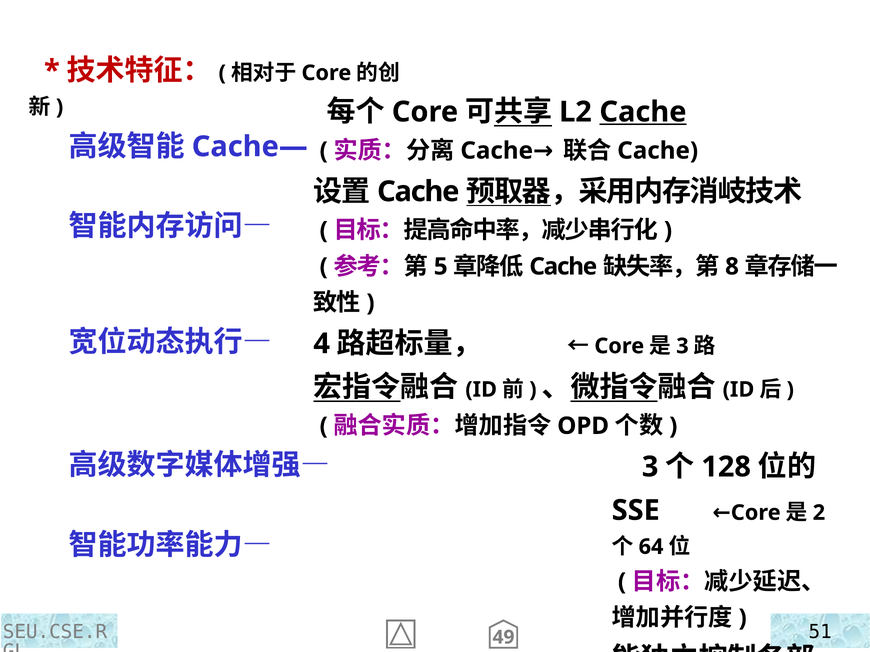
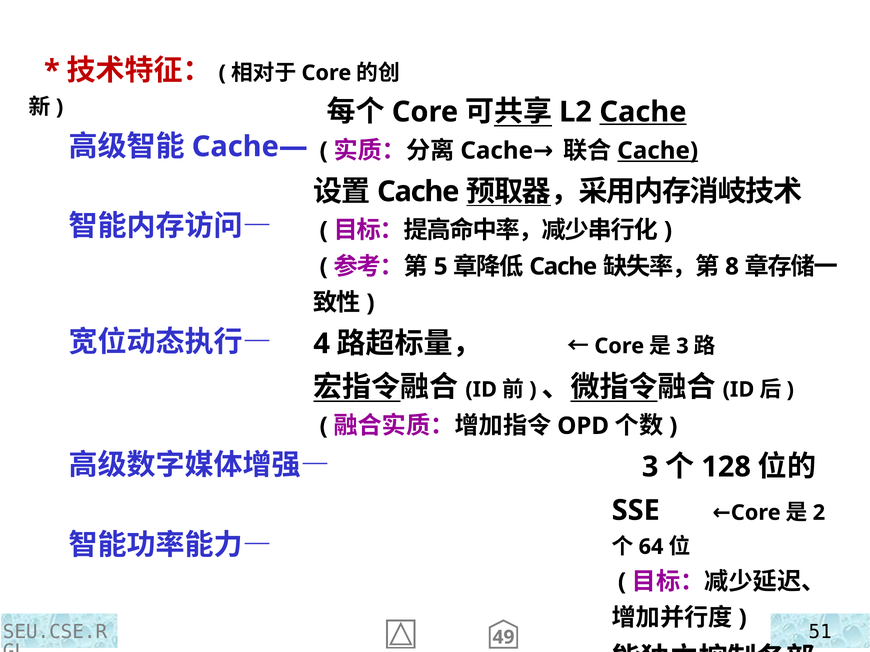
Cache at (658, 151) underline: none -> present
